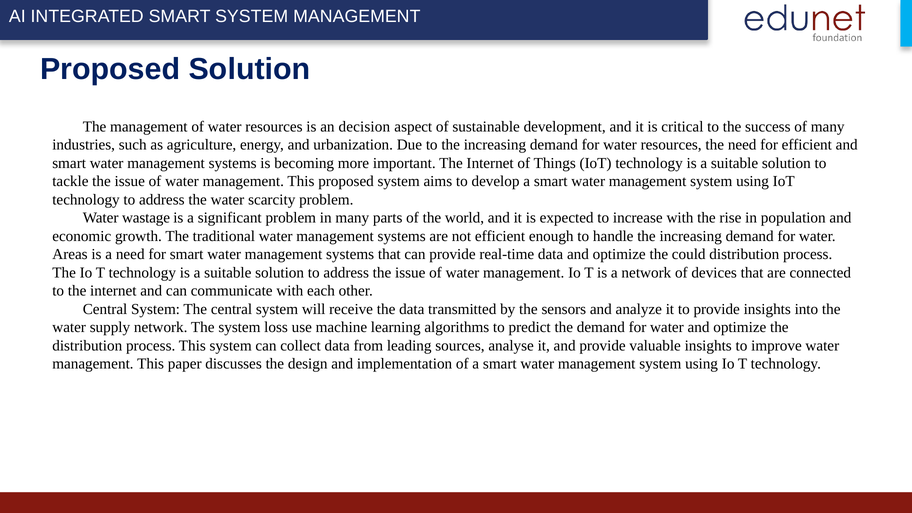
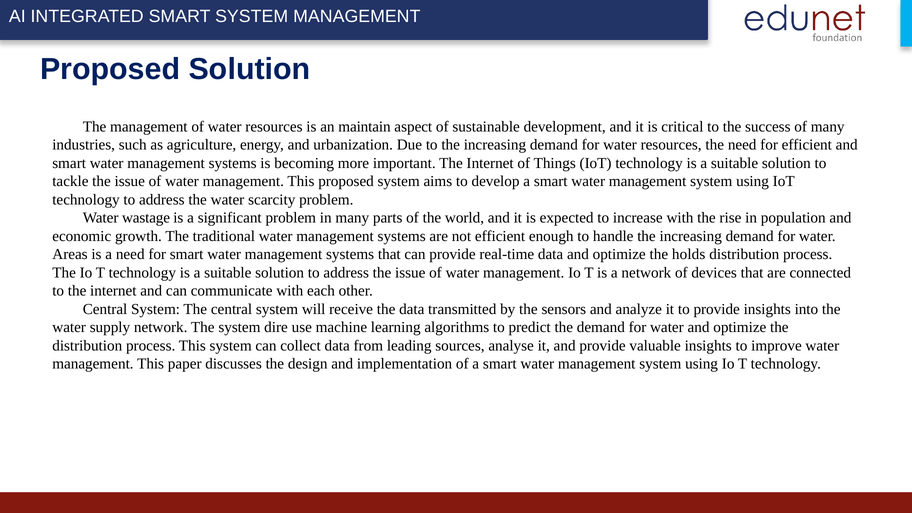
decision: decision -> maintain
could: could -> holds
loss: loss -> dire
